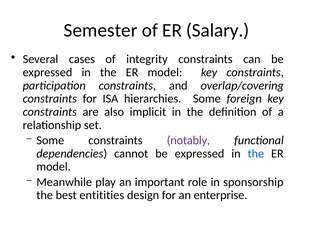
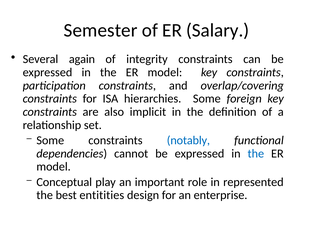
cases: cases -> again
notably colour: purple -> blue
Meanwhile: Meanwhile -> Conceptual
sponsorship: sponsorship -> represented
